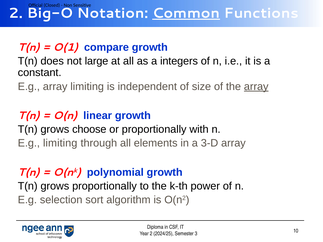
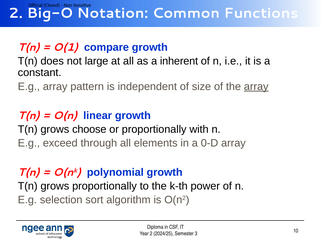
Common underline: present -> none
integers: integers -> inherent
array limiting: limiting -> pattern
E.g limiting: limiting -> exceed
3-D: 3-D -> 0-D
